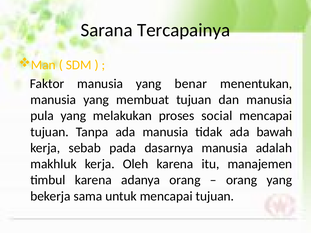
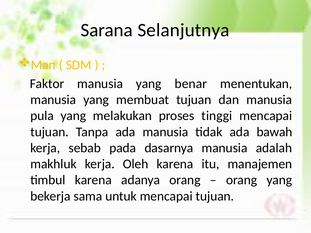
Tercapainya: Tercapainya -> Selanjutnya
social: social -> tinggi
